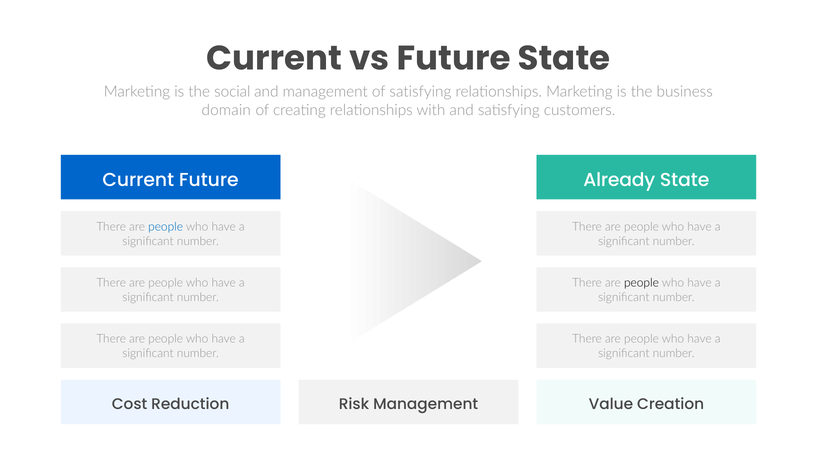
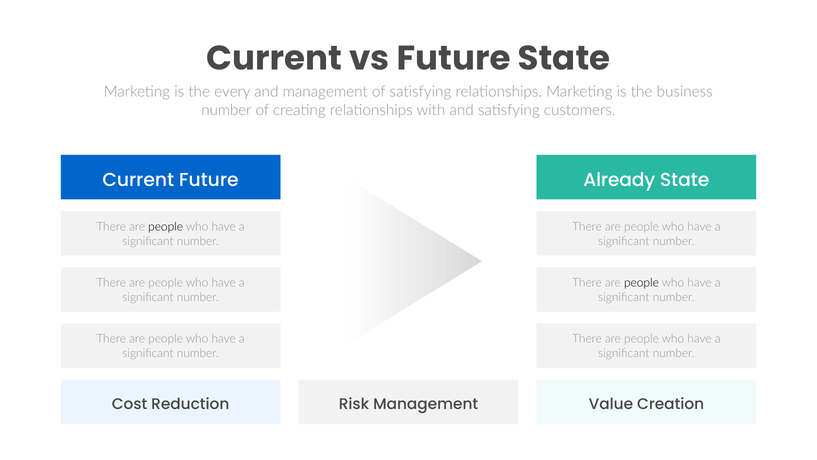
social: social -> every
domain at (226, 110): domain -> number
people at (166, 227) colour: blue -> black
